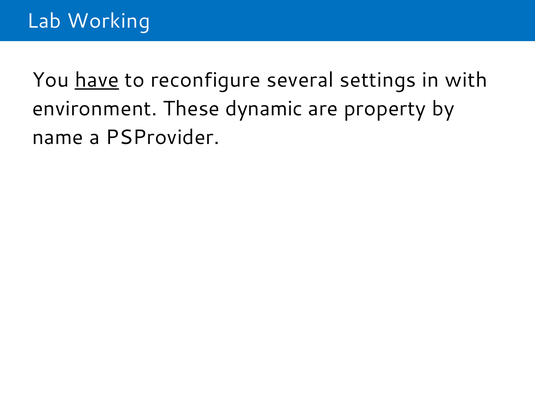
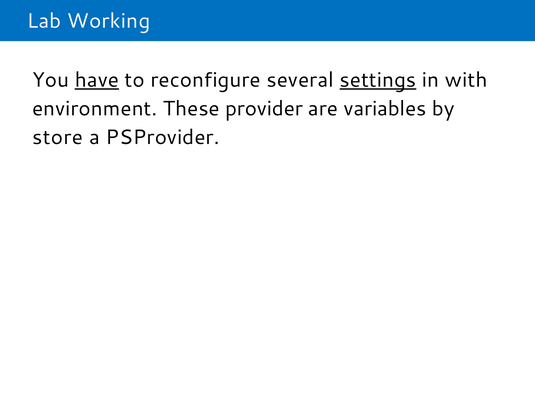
settings underline: none -> present
dynamic: dynamic -> provider
property: property -> variables
name: name -> store
